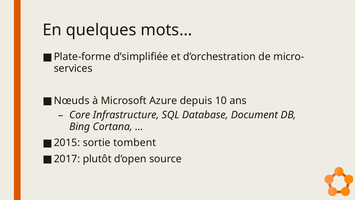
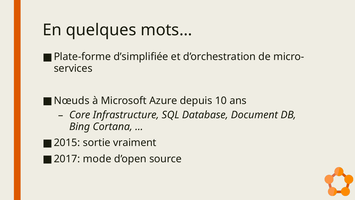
tombent: tombent -> vraiment
plutôt: plutôt -> mode
